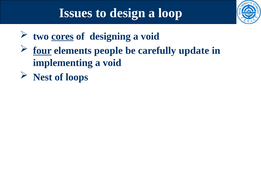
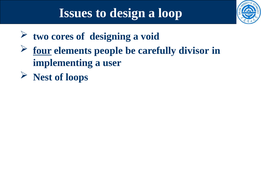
cores underline: present -> none
update: update -> divisor
implementing a void: void -> user
